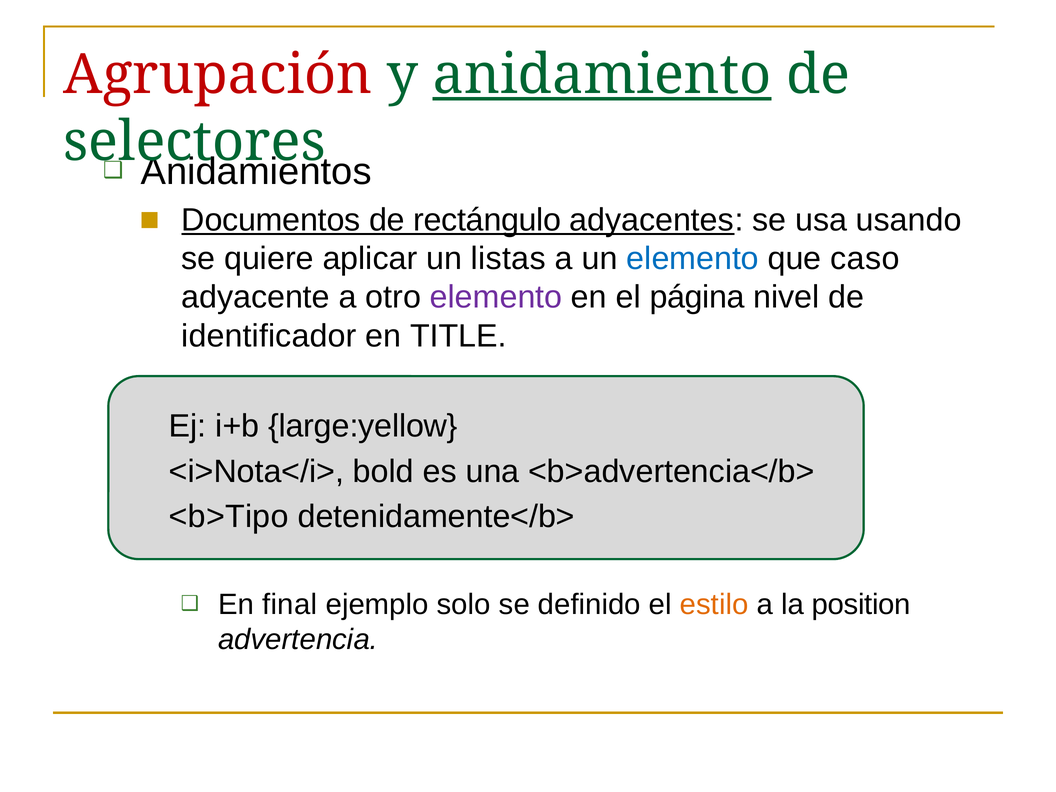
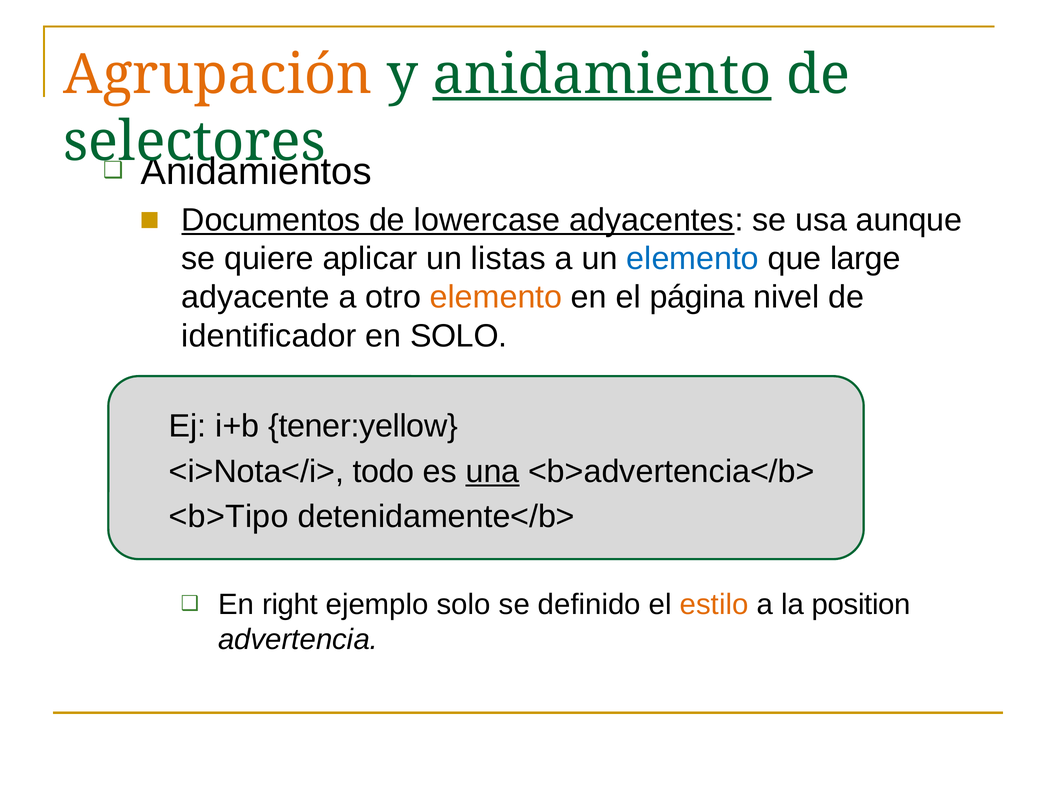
Agrupación colour: red -> orange
rectángulo: rectángulo -> lowercase
usando: usando -> aunque
caso: caso -> large
elemento at (496, 297) colour: purple -> orange
en TITLE: TITLE -> SOLO
large:yellow: large:yellow -> tener:yellow
bold: bold -> todo
una underline: none -> present
final: final -> right
